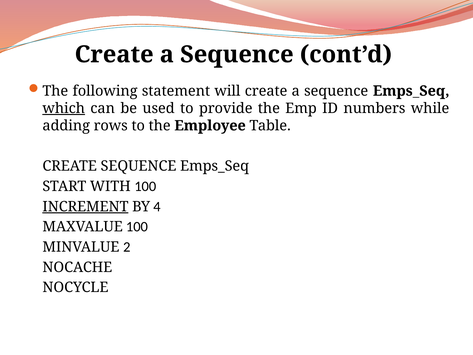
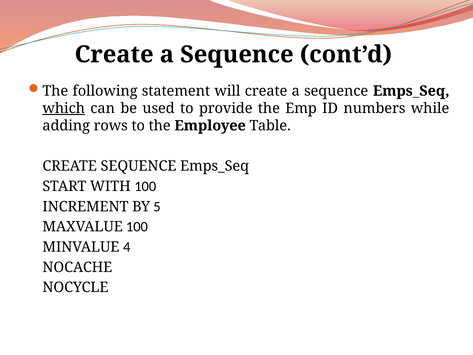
INCREMENT underline: present -> none
4: 4 -> 5
2: 2 -> 4
